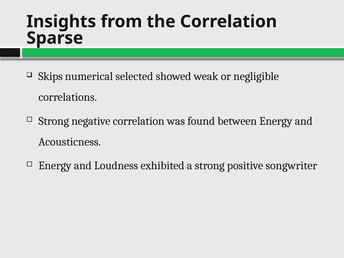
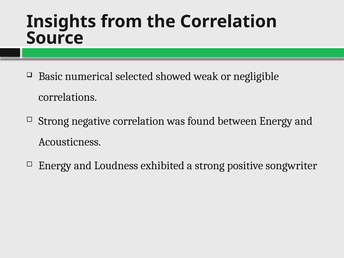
Sparse: Sparse -> Source
Skips: Skips -> Basic
